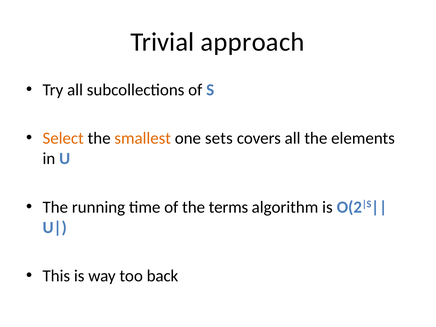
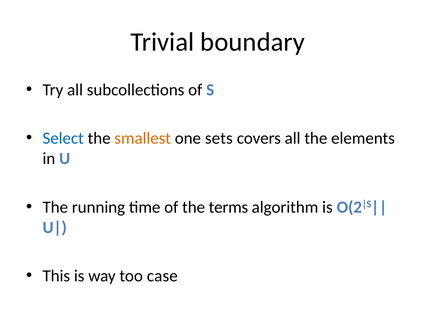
approach: approach -> boundary
Select colour: orange -> blue
back: back -> case
